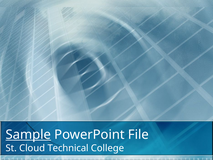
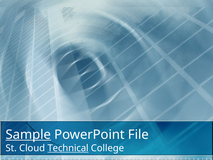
Technical underline: none -> present
